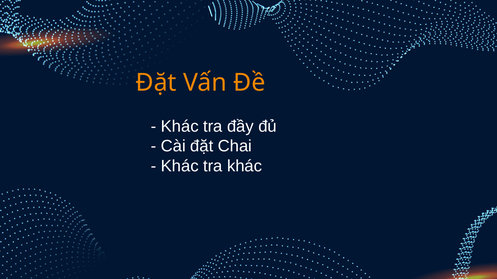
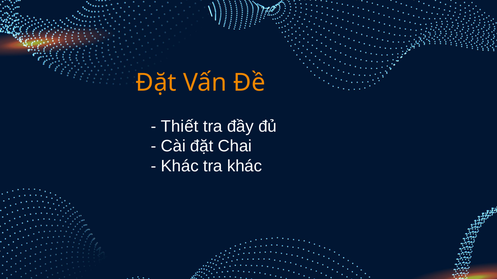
Khác at (180, 127): Khác -> Thiết
